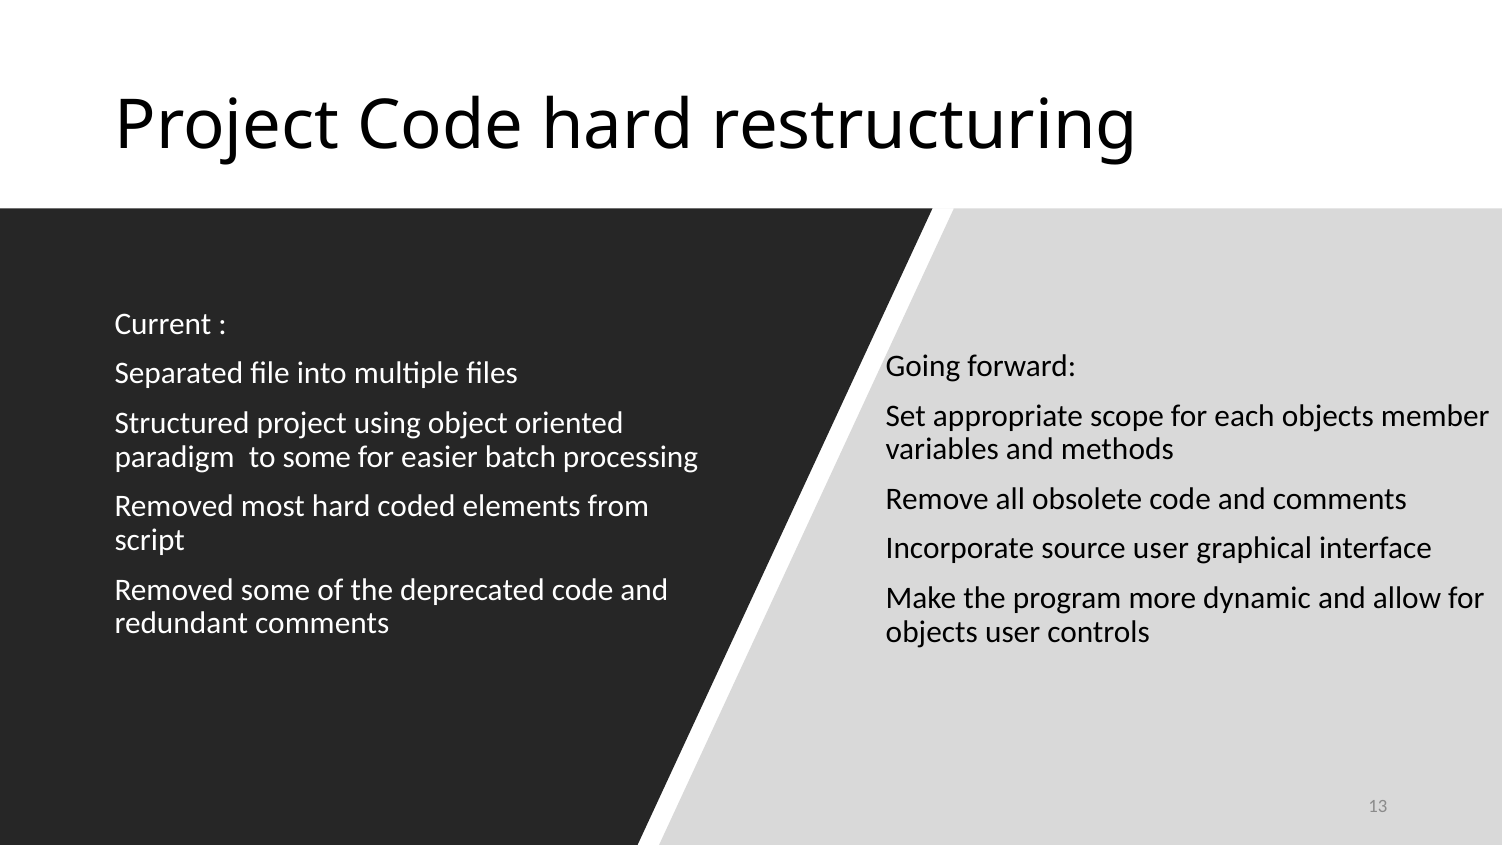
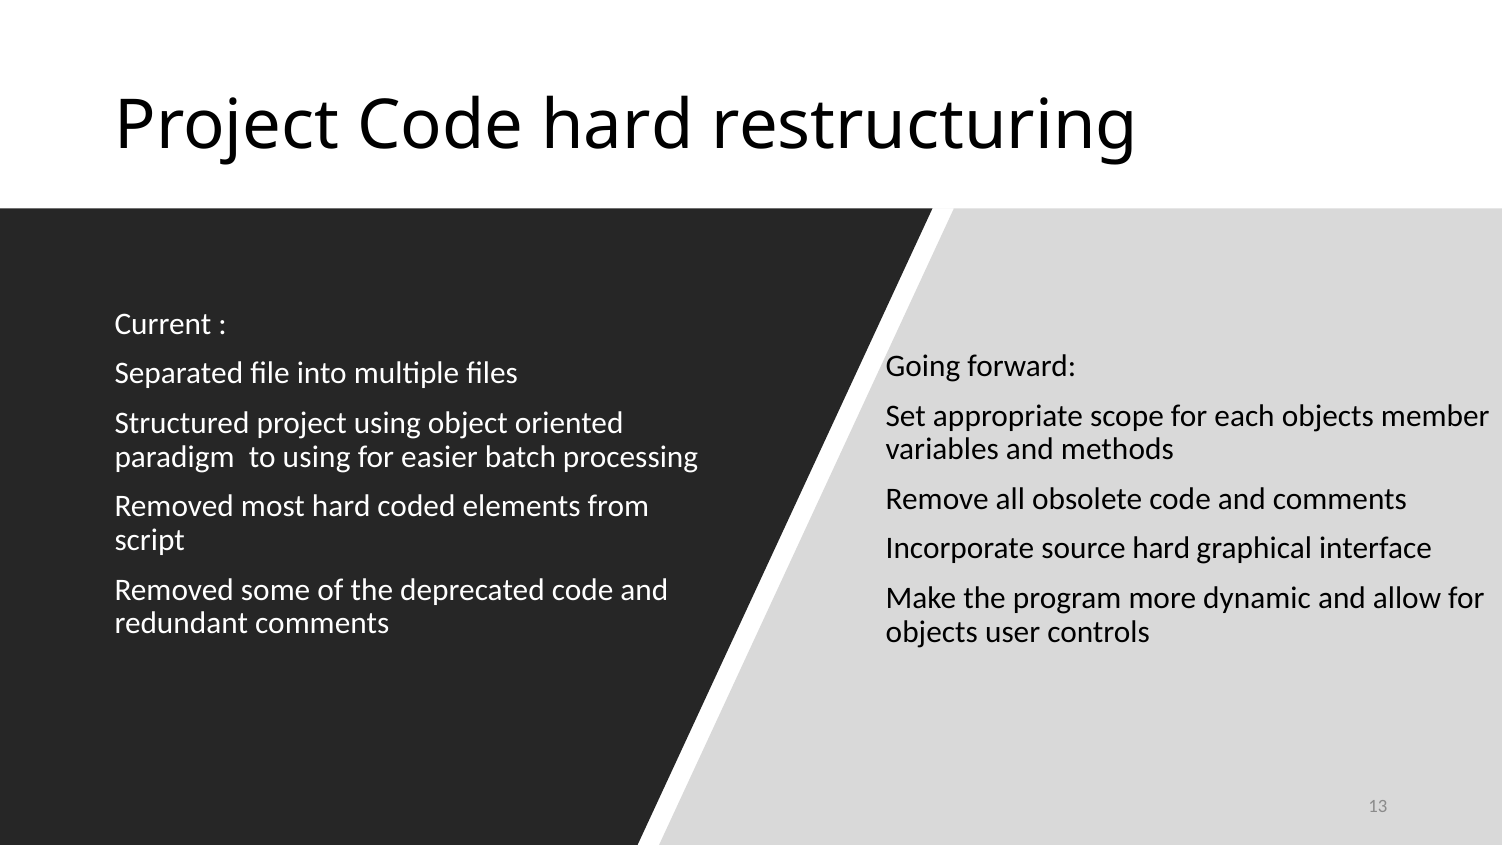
to some: some -> using
source user: user -> hard
